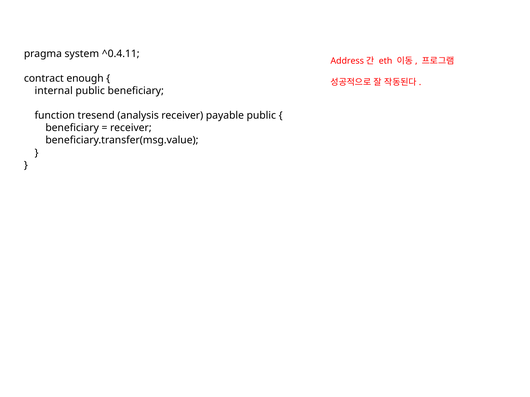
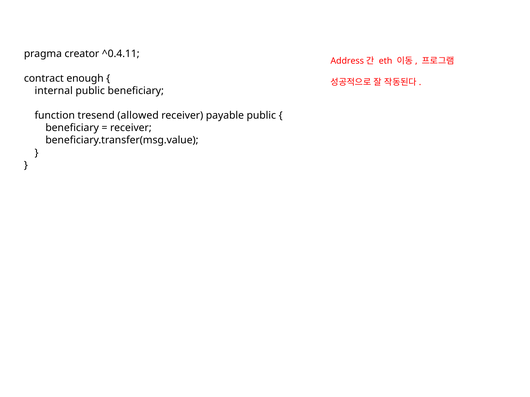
system: system -> creator
analysis: analysis -> allowed
